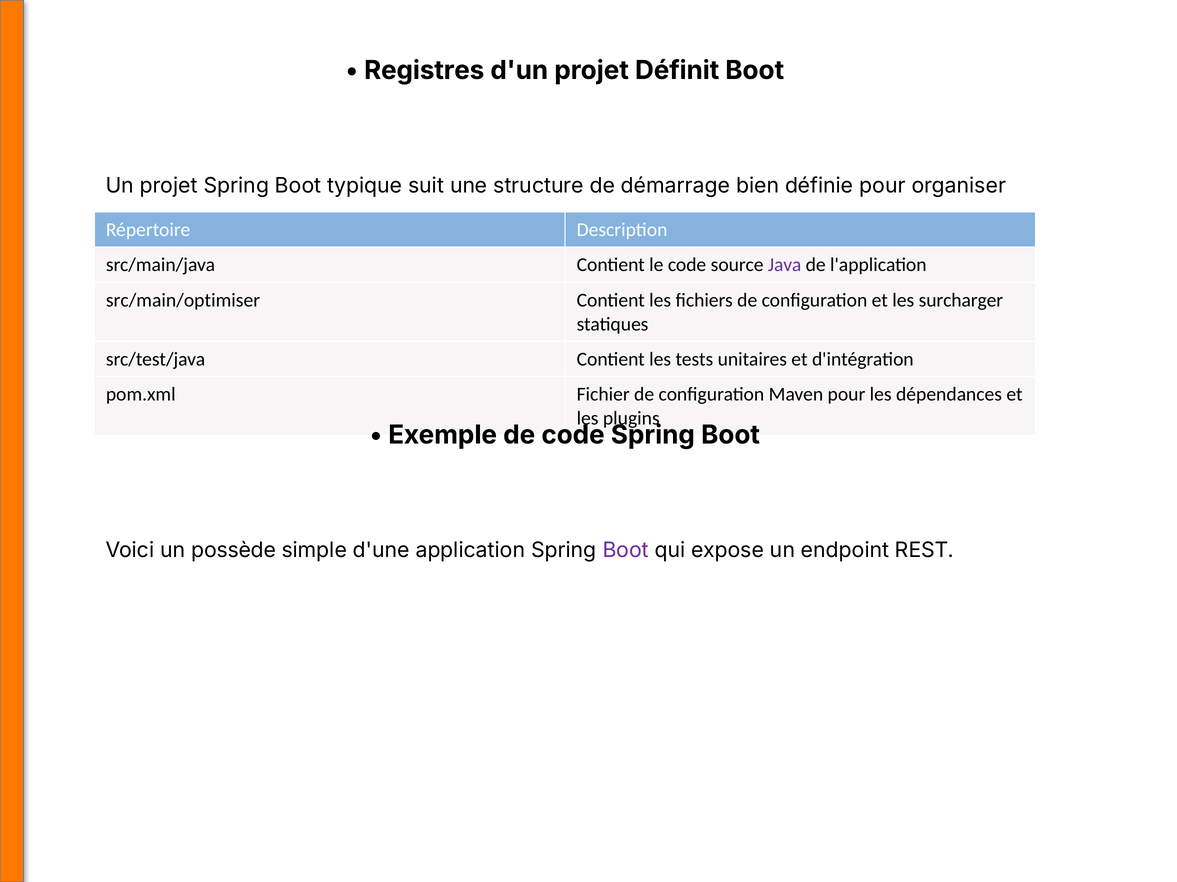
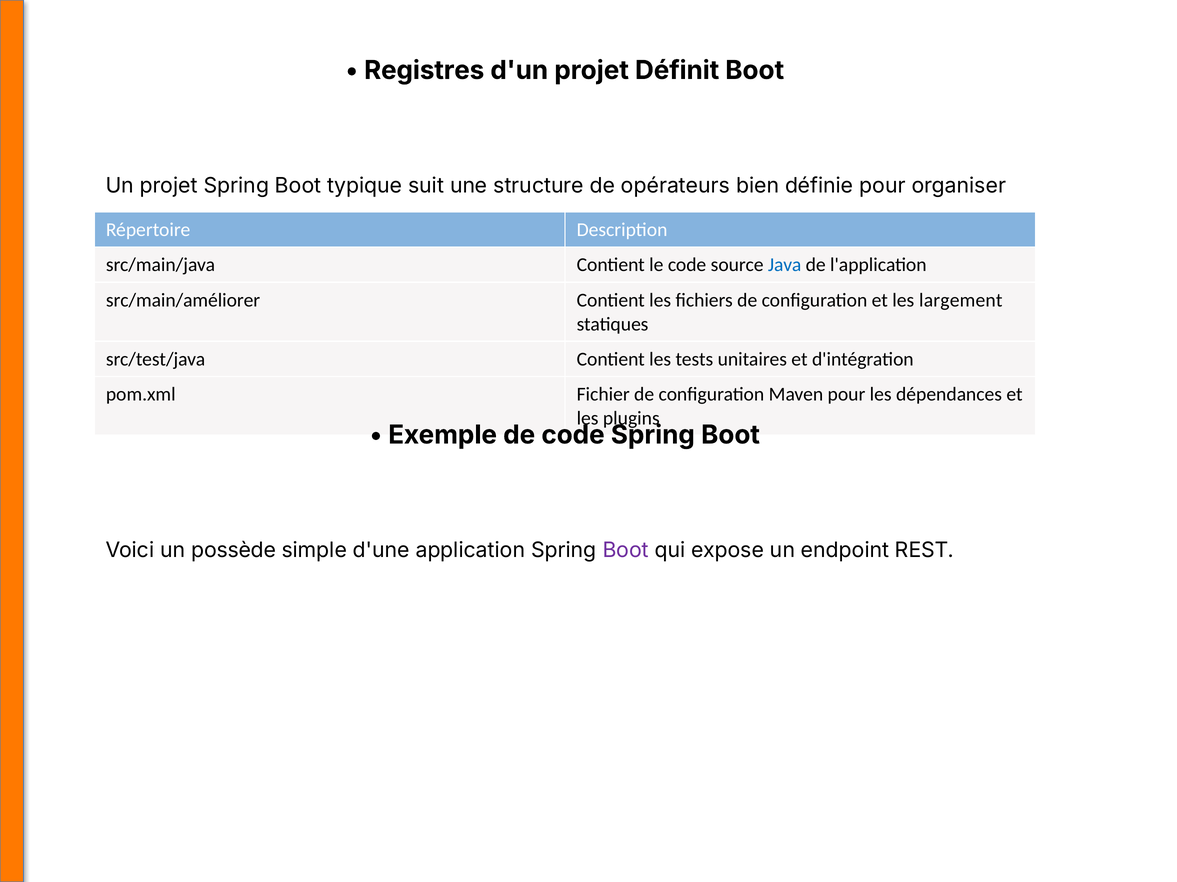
démarrage: démarrage -> opérateurs
Java colour: purple -> blue
src/main/optimiser: src/main/optimiser -> src/main/améliorer
surcharger: surcharger -> largement
